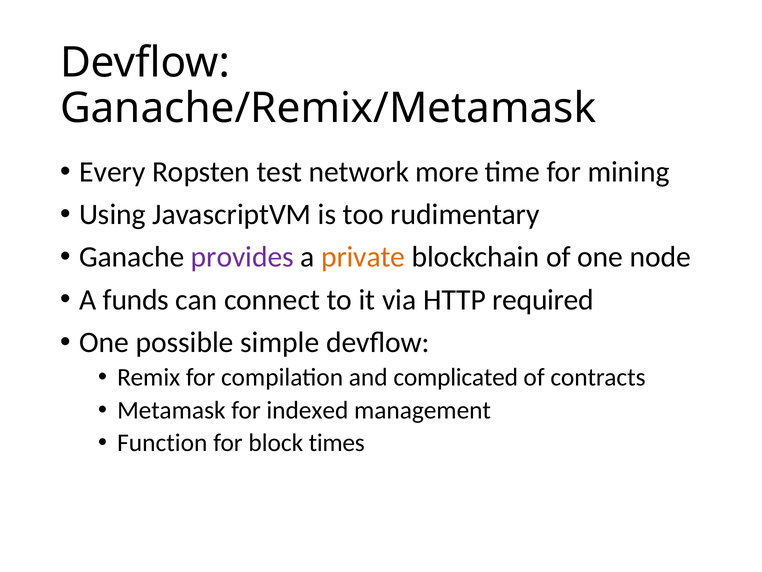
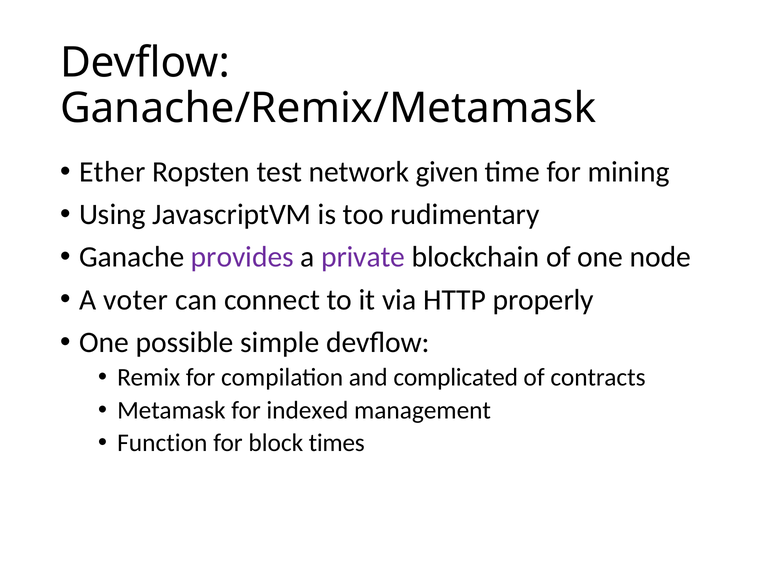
Every: Every -> Ether
more: more -> given
private colour: orange -> purple
funds: funds -> voter
required: required -> properly
